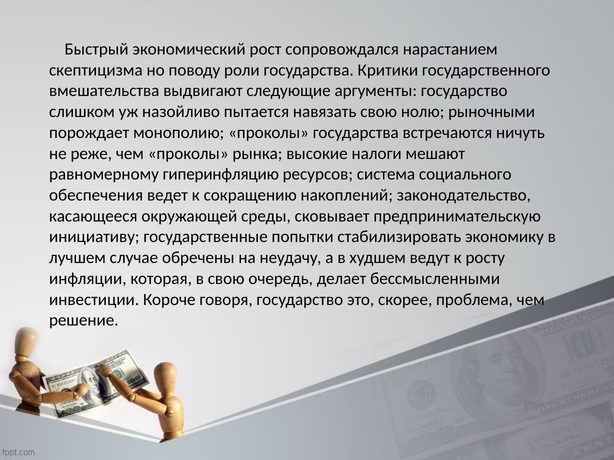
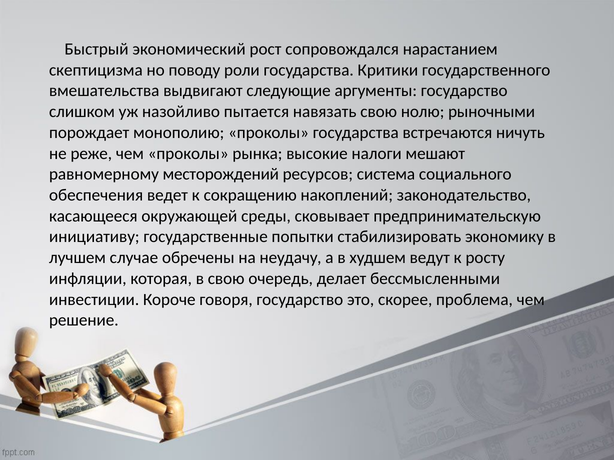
гиперинфляцию: гиперинфляцию -> месторождений
